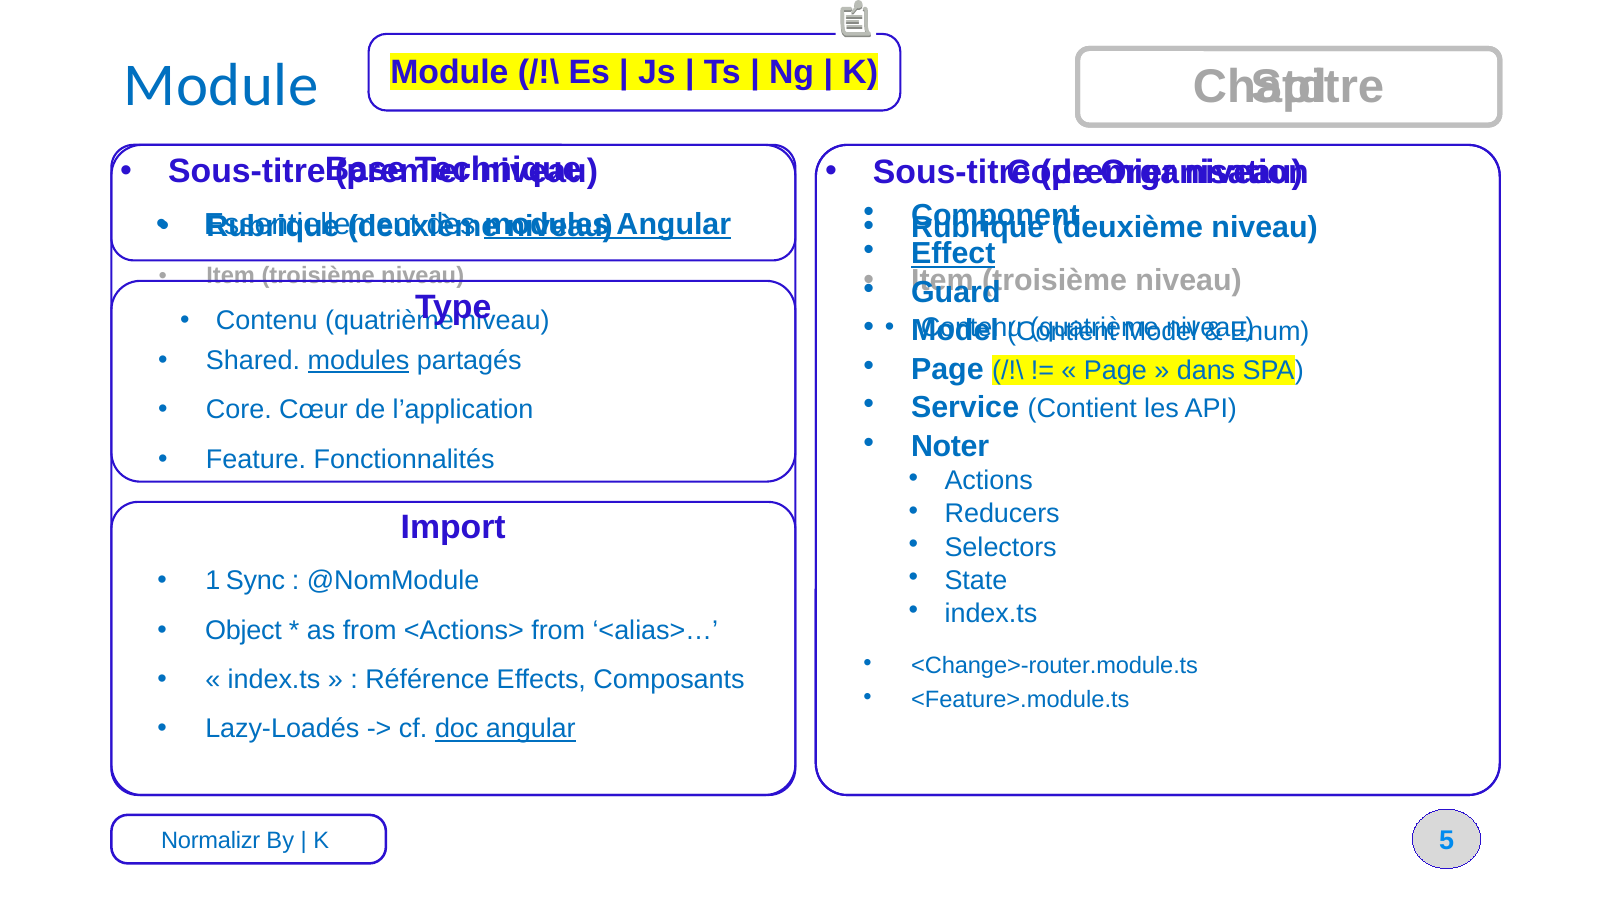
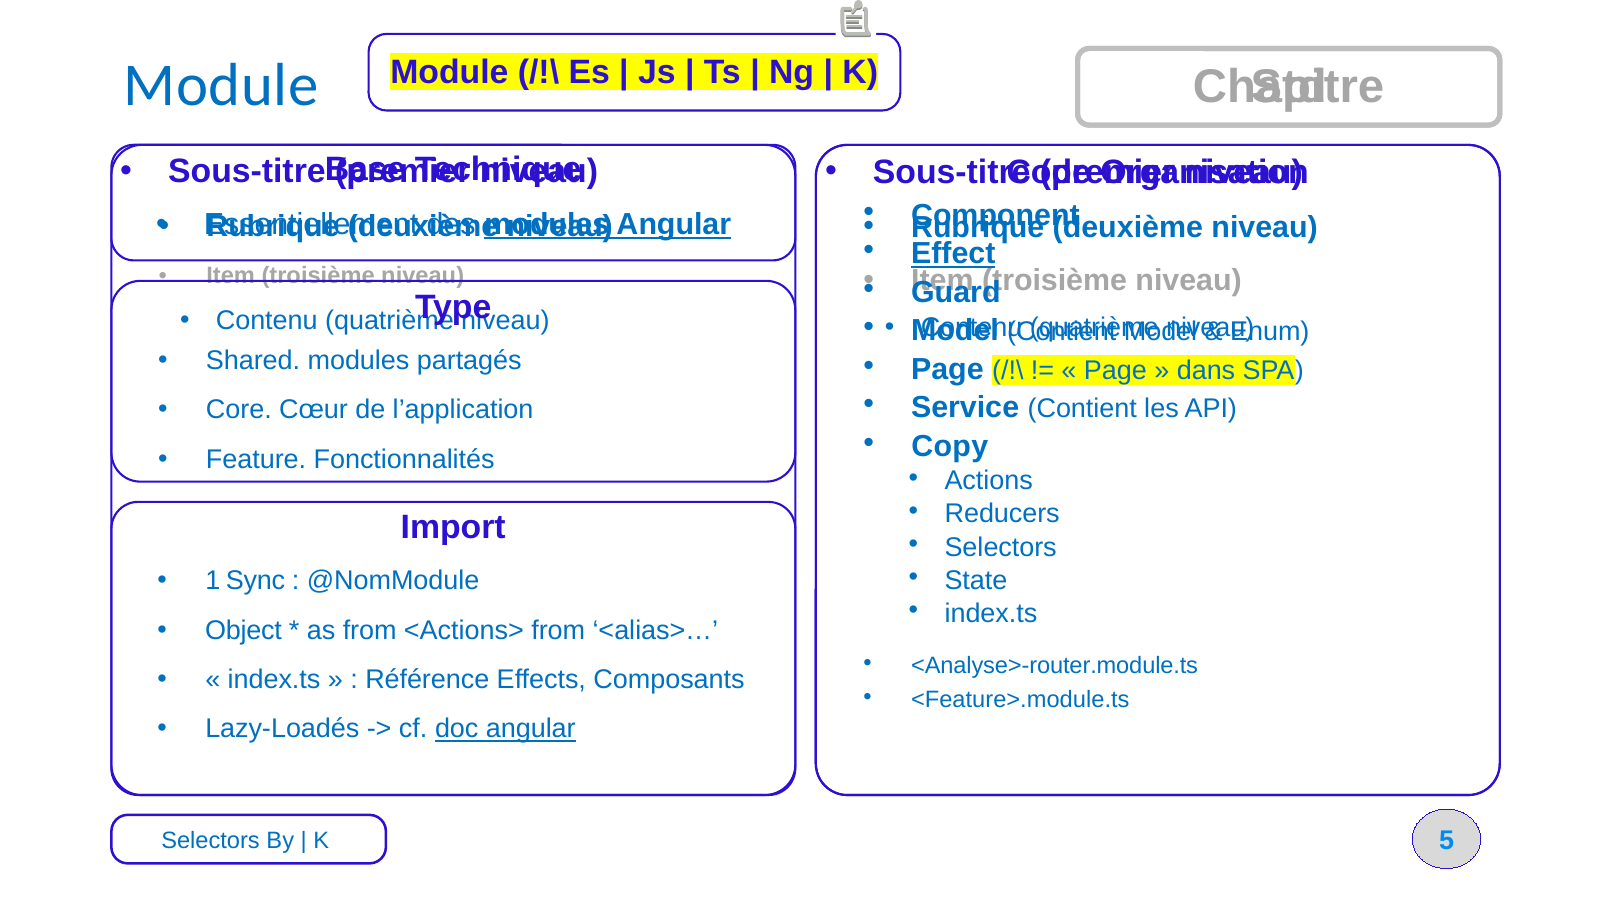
modules at (358, 360) underline: present -> none
Noter: Noter -> Copy
<Change>-router.module.ts: <Change>-router.module.ts -> <Analyse>-router.module.ts
Normalizr at (211, 841): Normalizr -> Selectors
